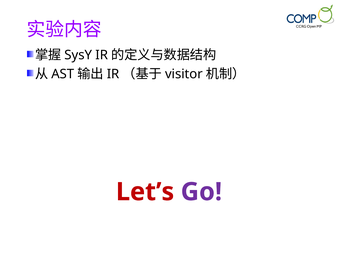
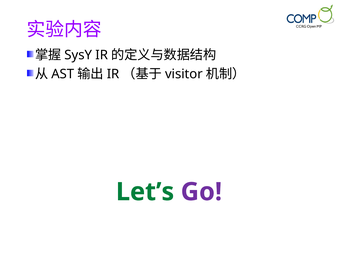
Let’s colour: red -> green
